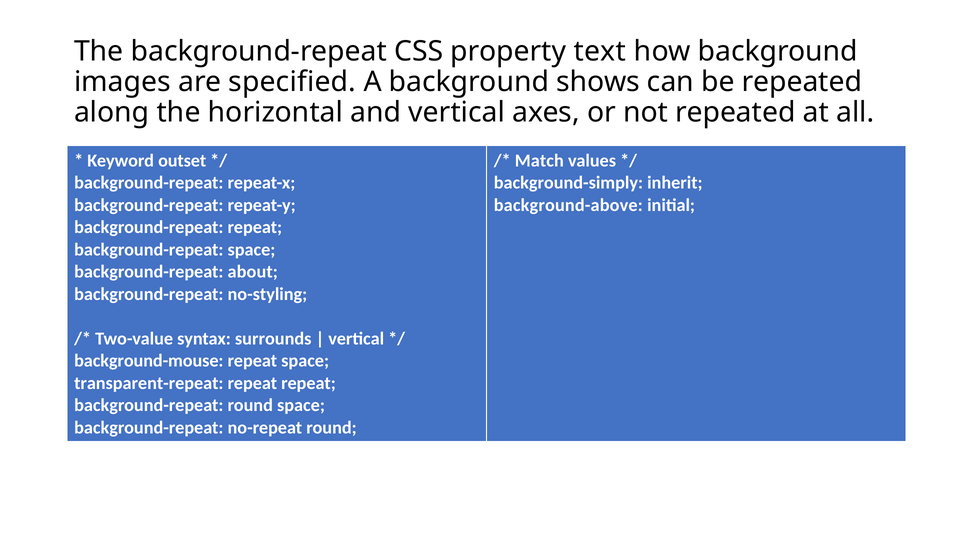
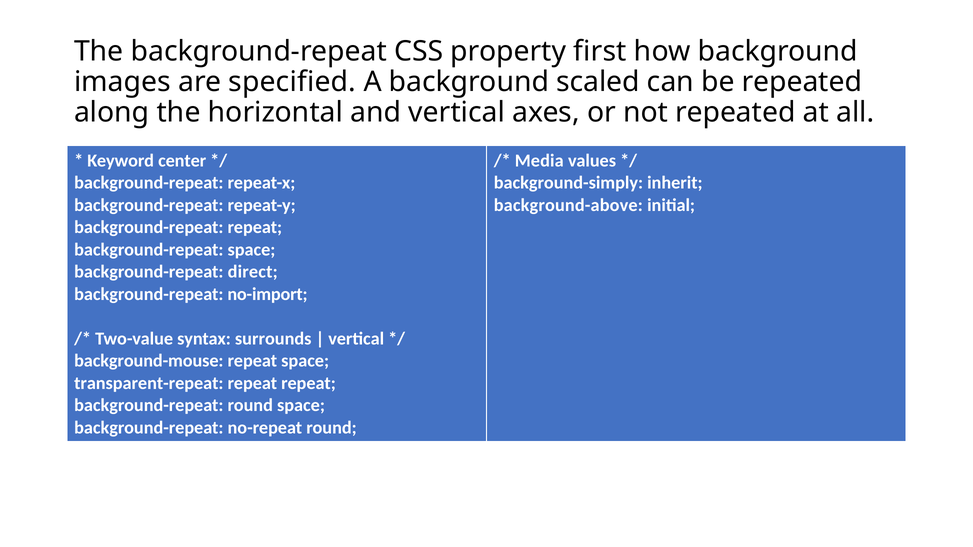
text: text -> first
shows: shows -> scaled
outset: outset -> center
Match: Match -> Media
about: about -> direct
no-styling: no-styling -> no-import
